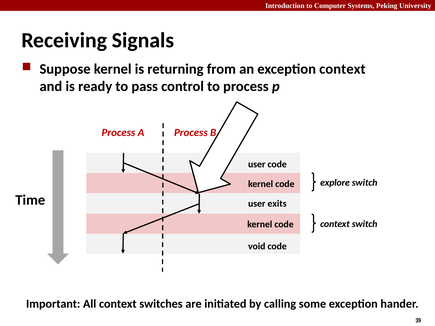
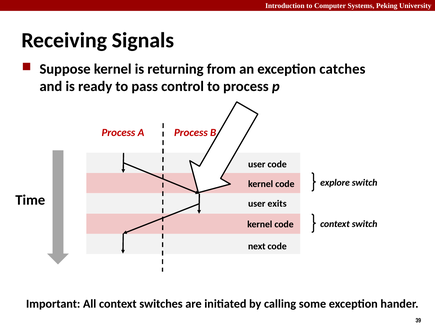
exception context: context -> catches
void: void -> next
